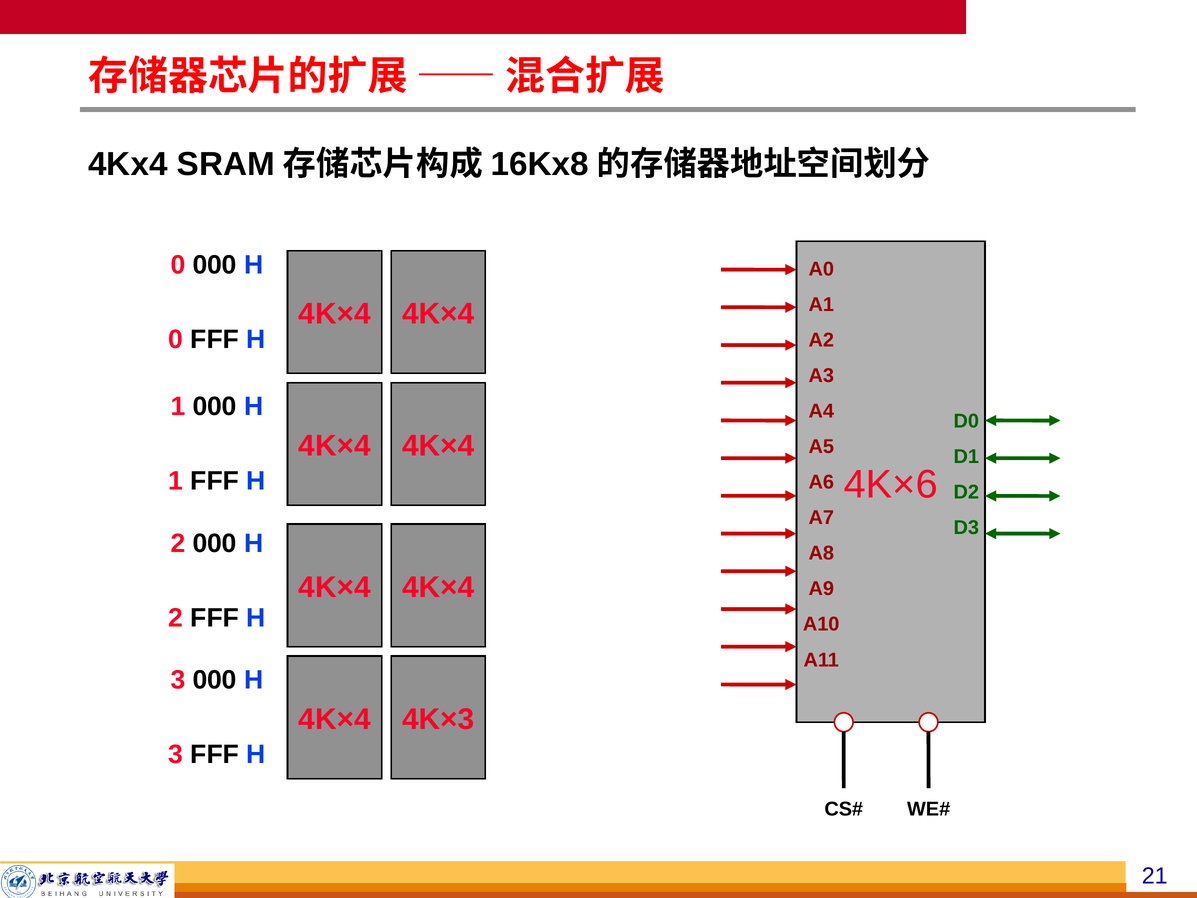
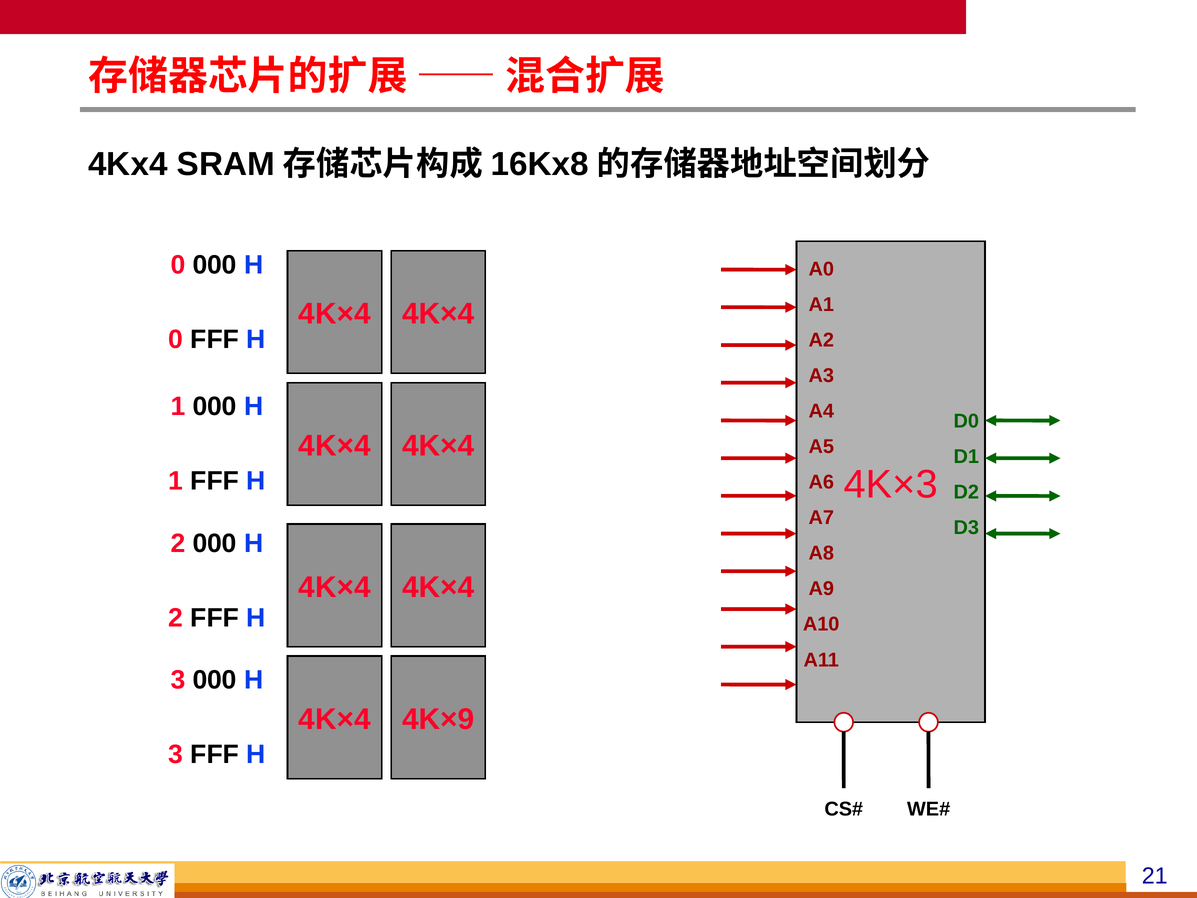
4K×6: 4K×6 -> 4K×3
4K×3: 4K×3 -> 4K×9
